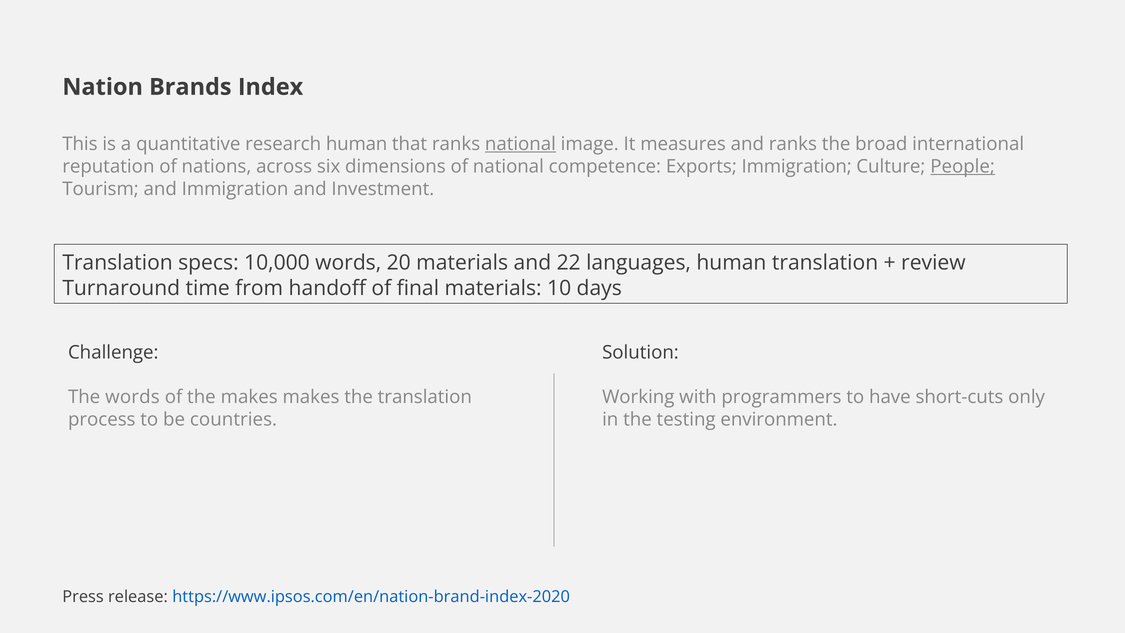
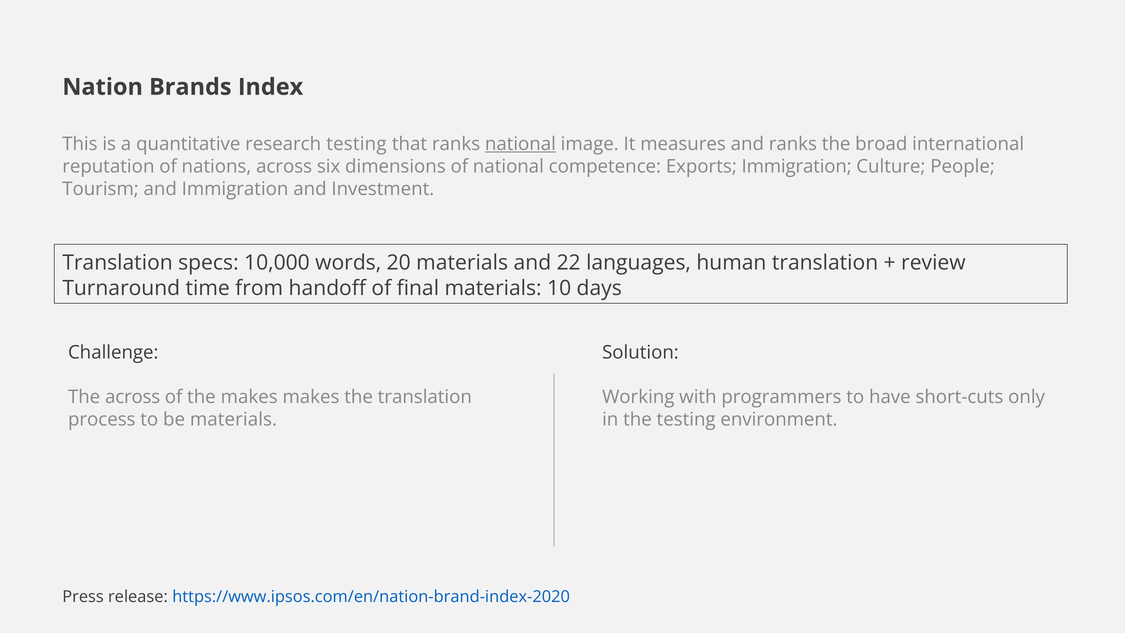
research human: human -> testing
People underline: present -> none
The words: words -> across
be countries: countries -> materials
